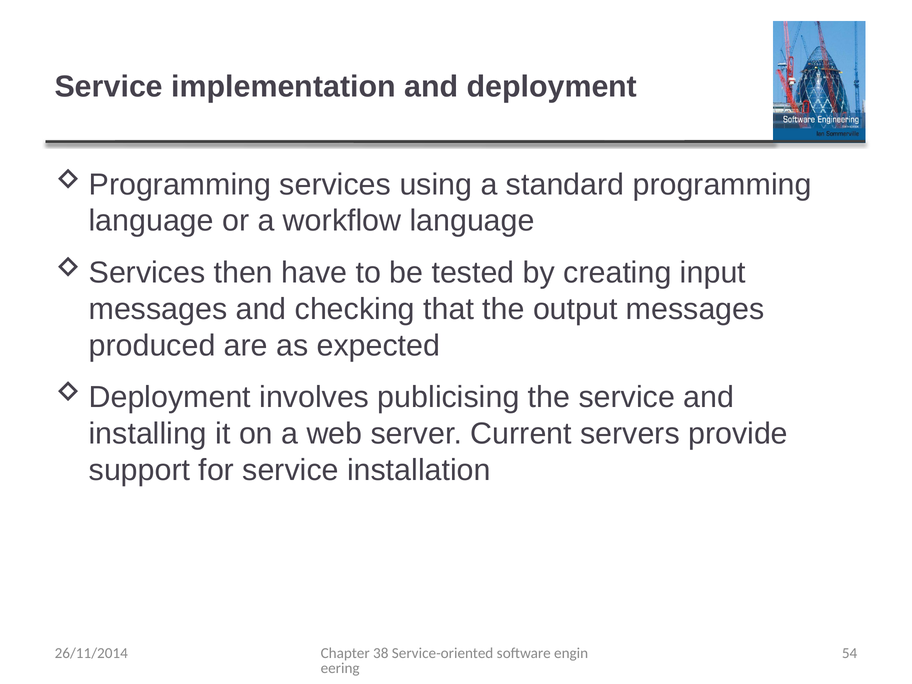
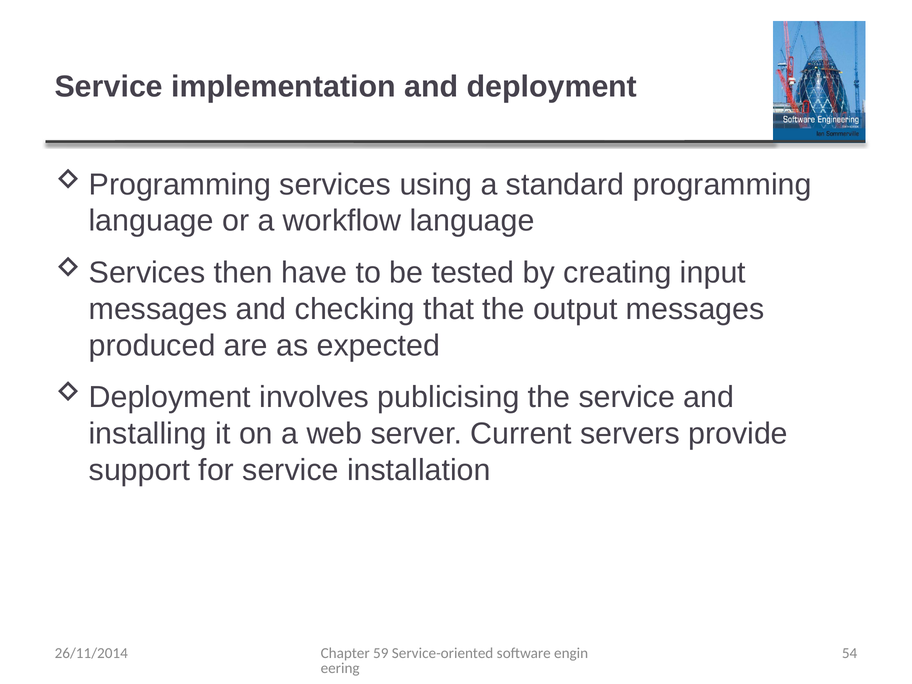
38: 38 -> 59
